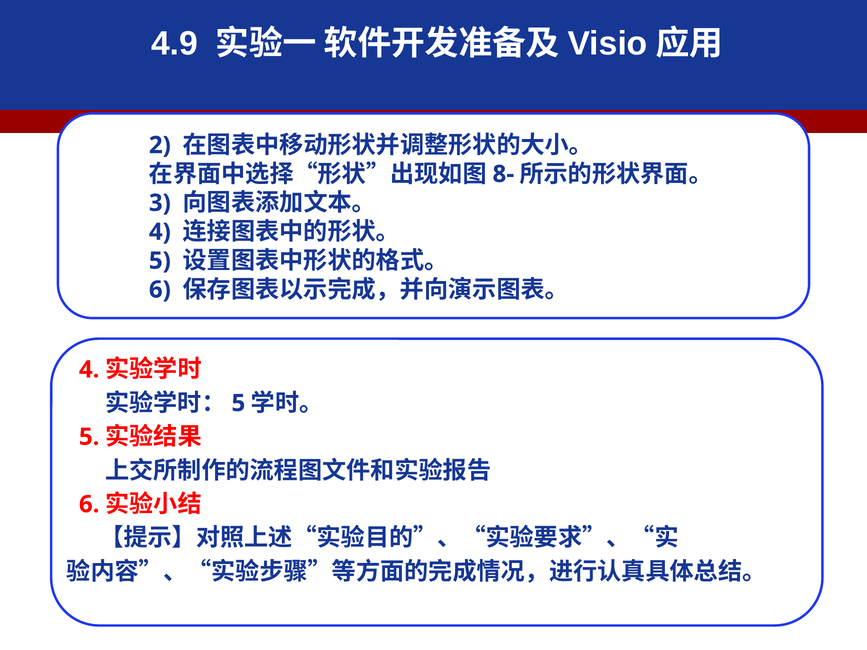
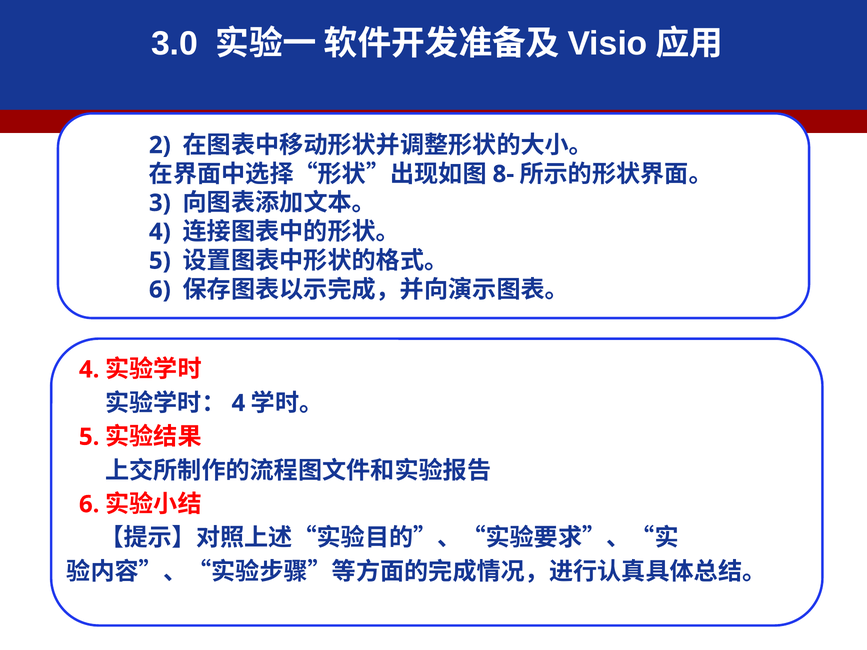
4.9: 4.9 -> 3.0
5 at (238, 403): 5 -> 4
